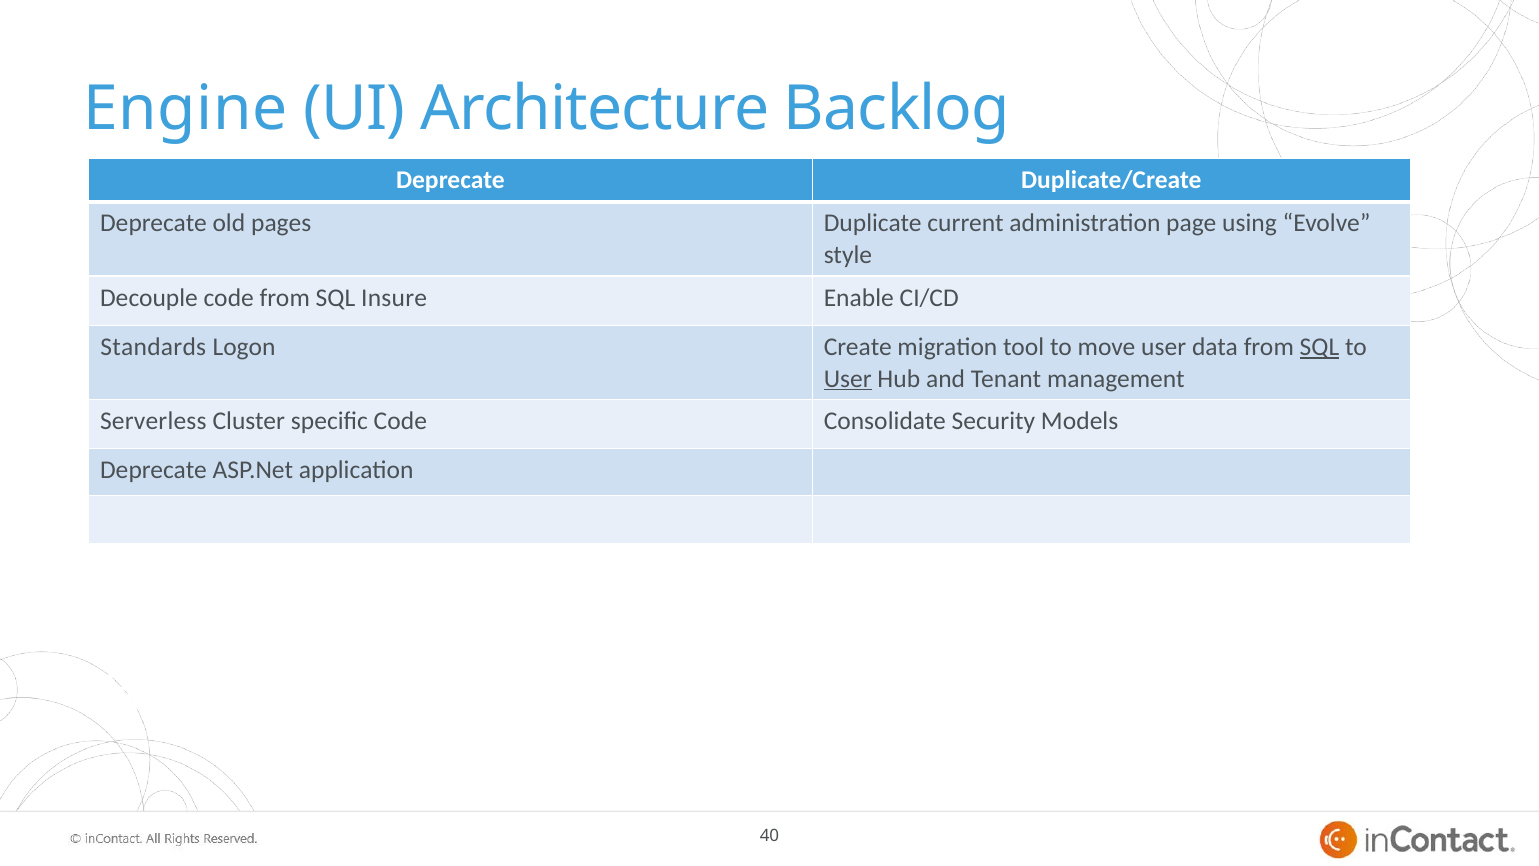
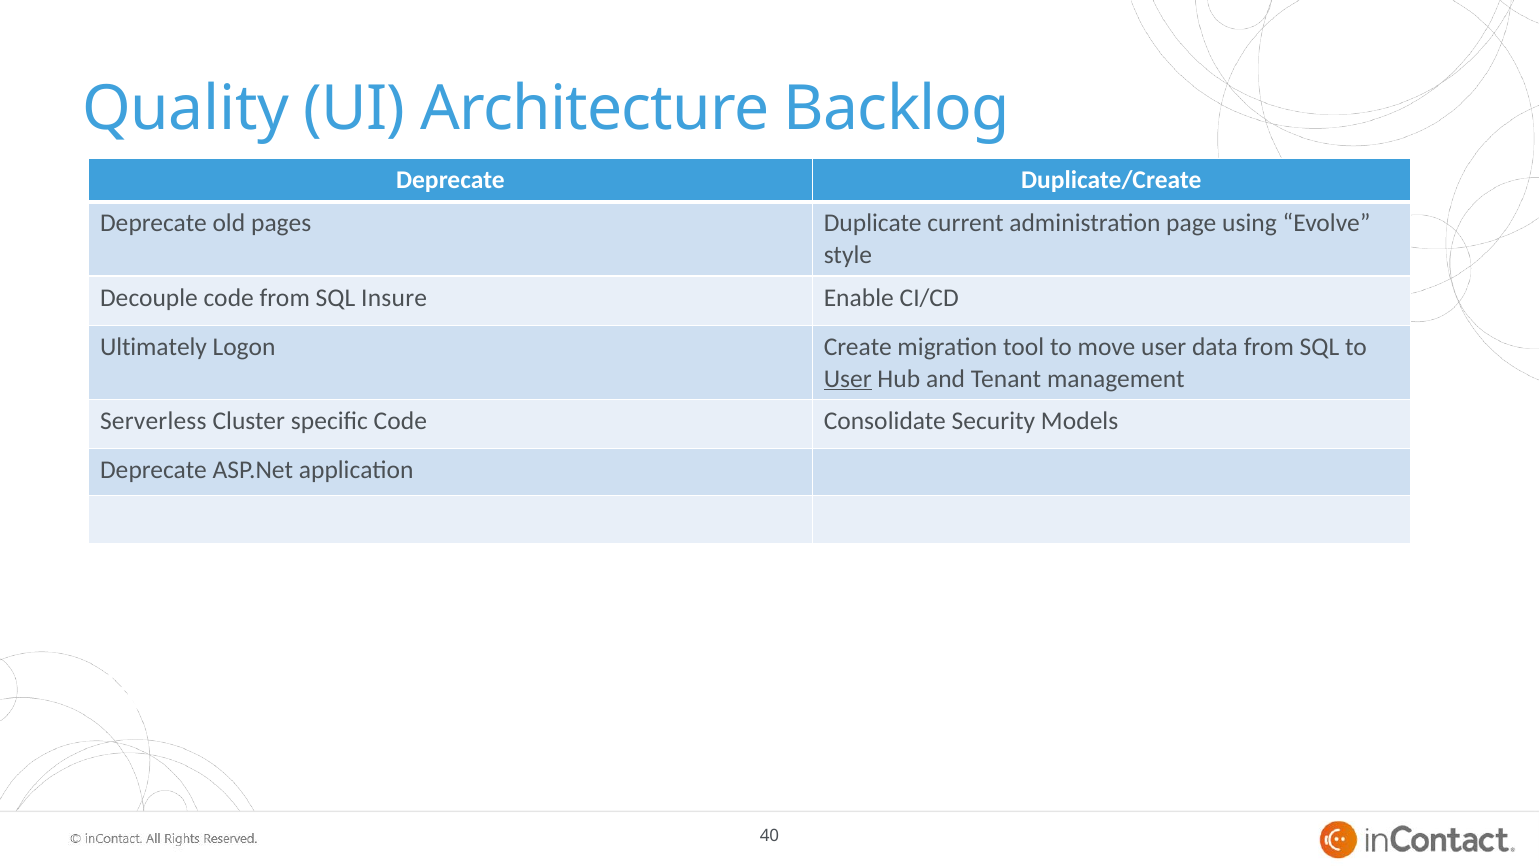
Engine: Engine -> Quality
Standards: Standards -> Ultimately
SQL at (1320, 347) underline: present -> none
